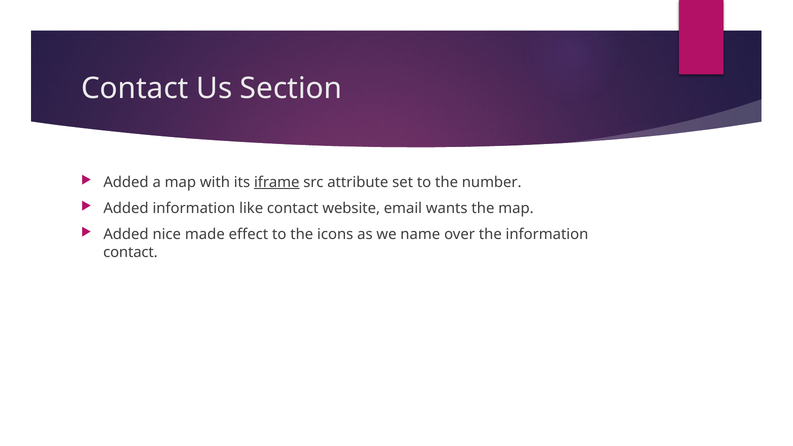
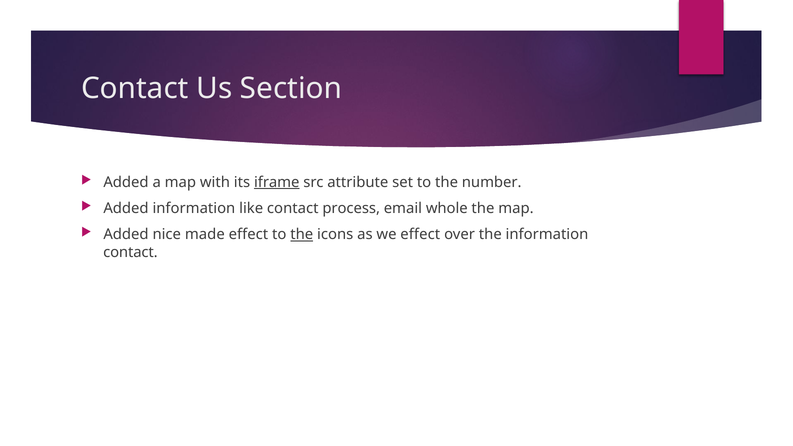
website: website -> process
wants: wants -> whole
the at (302, 234) underline: none -> present
we name: name -> effect
